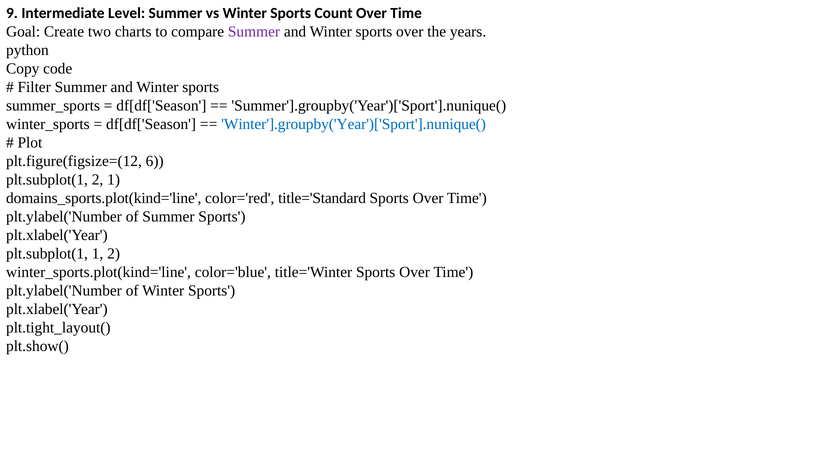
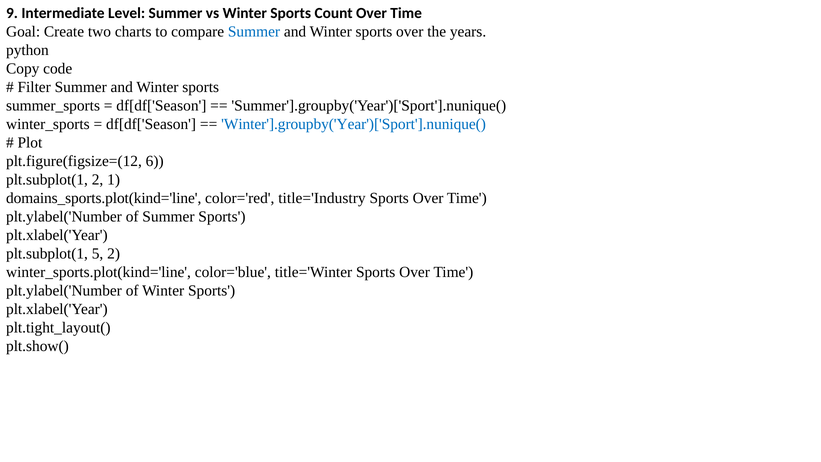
Summer at (254, 32) colour: purple -> blue
title='Standard: title='Standard -> title='Industry
plt.subplot(1 1: 1 -> 5
